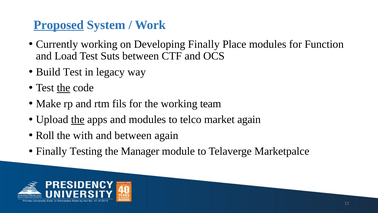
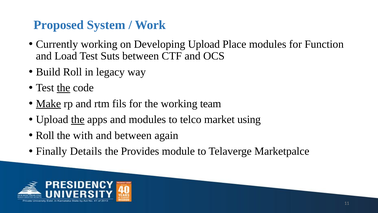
Proposed underline: present -> none
Developing Finally: Finally -> Upload
Build Test: Test -> Roll
Make underline: none -> present
market again: again -> using
Testing: Testing -> Details
Manager: Manager -> Provides
